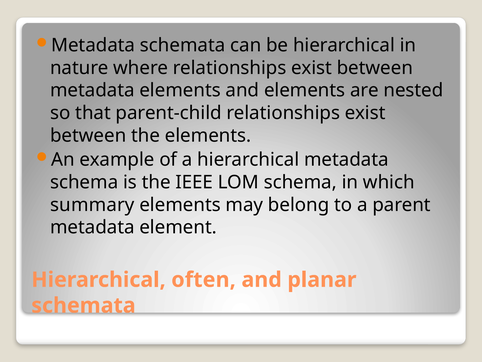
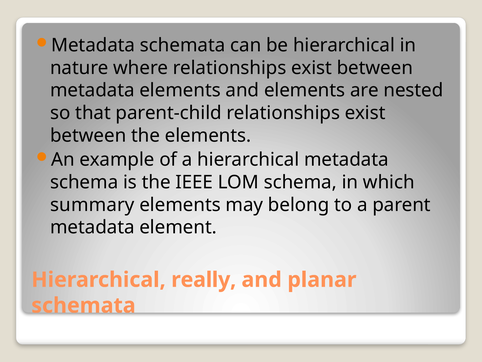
often: often -> really
